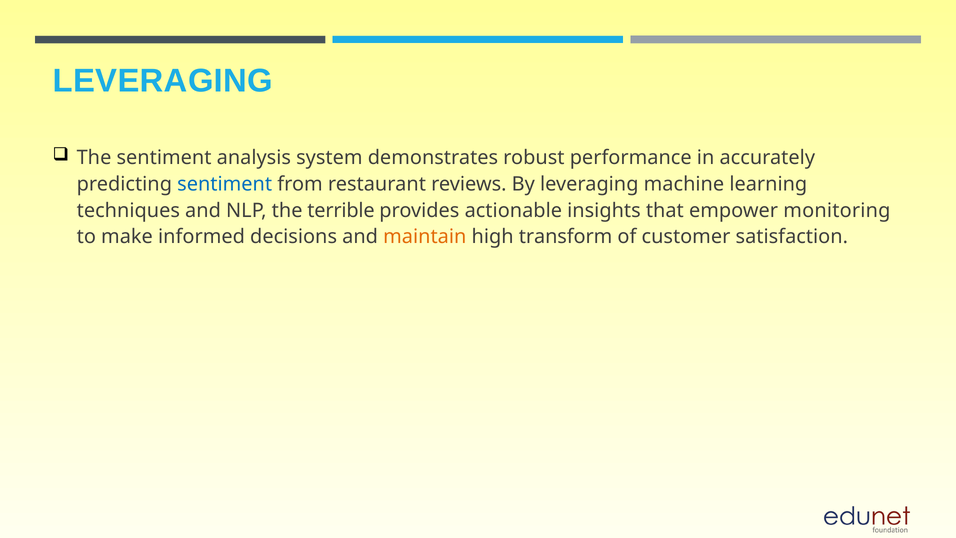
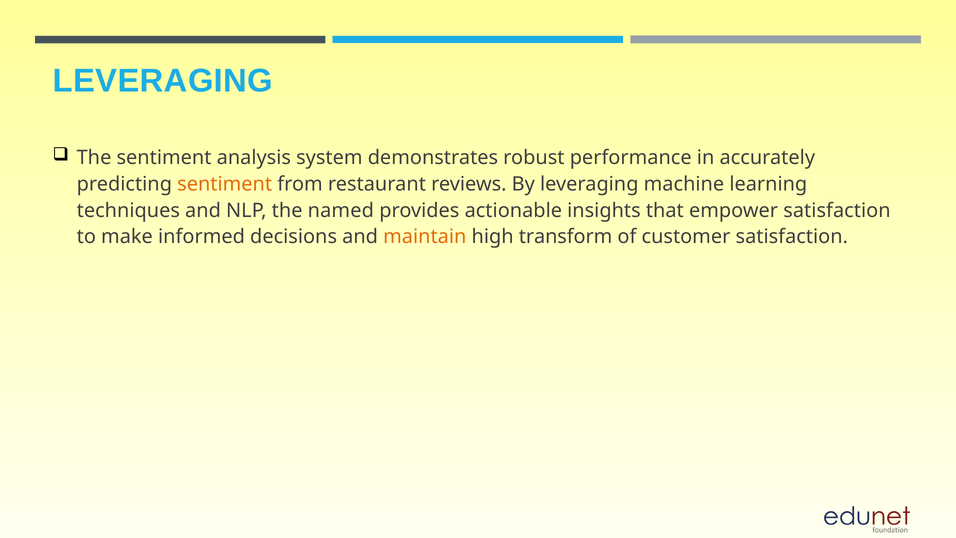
sentiment at (225, 184) colour: blue -> orange
terrible: terrible -> named
empower monitoring: monitoring -> satisfaction
